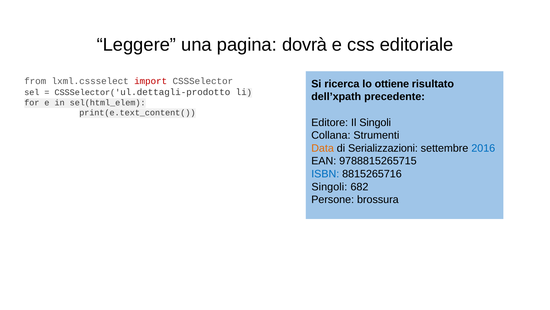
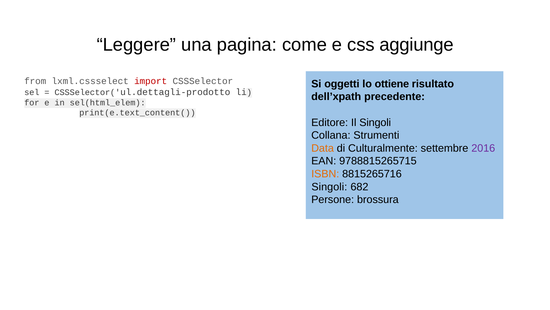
dovrà: dovrà -> come
editoriale: editoriale -> aggiunge
ricerca: ricerca -> oggetti
Serializzazioni: Serializzazioni -> Culturalmente
2016 colour: blue -> purple
ISBN colour: blue -> orange
